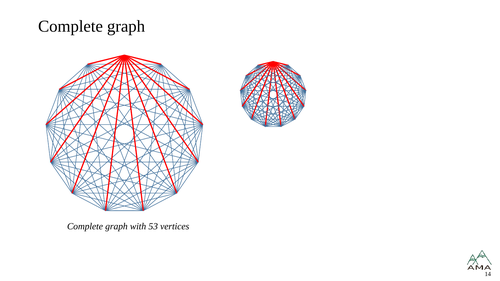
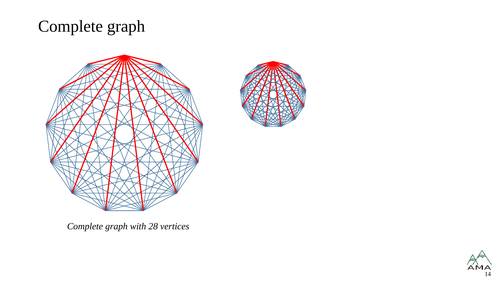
53: 53 -> 28
